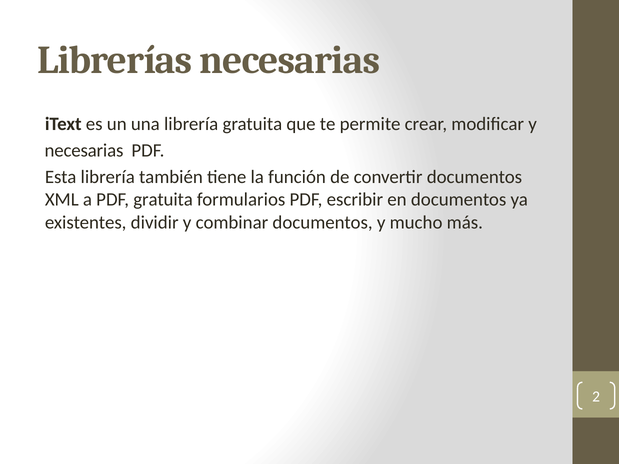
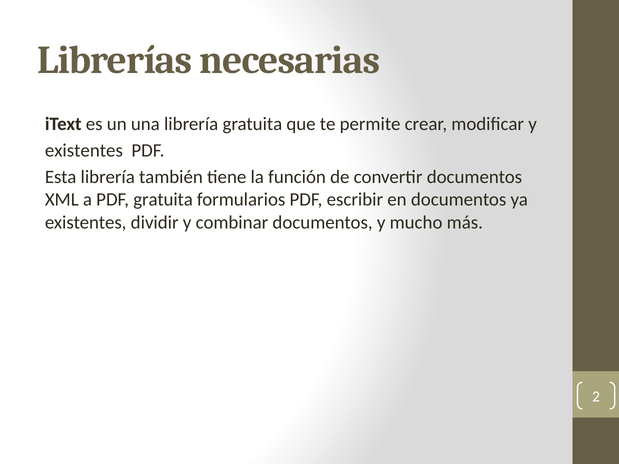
necesarias at (84, 151): necesarias -> existentes
